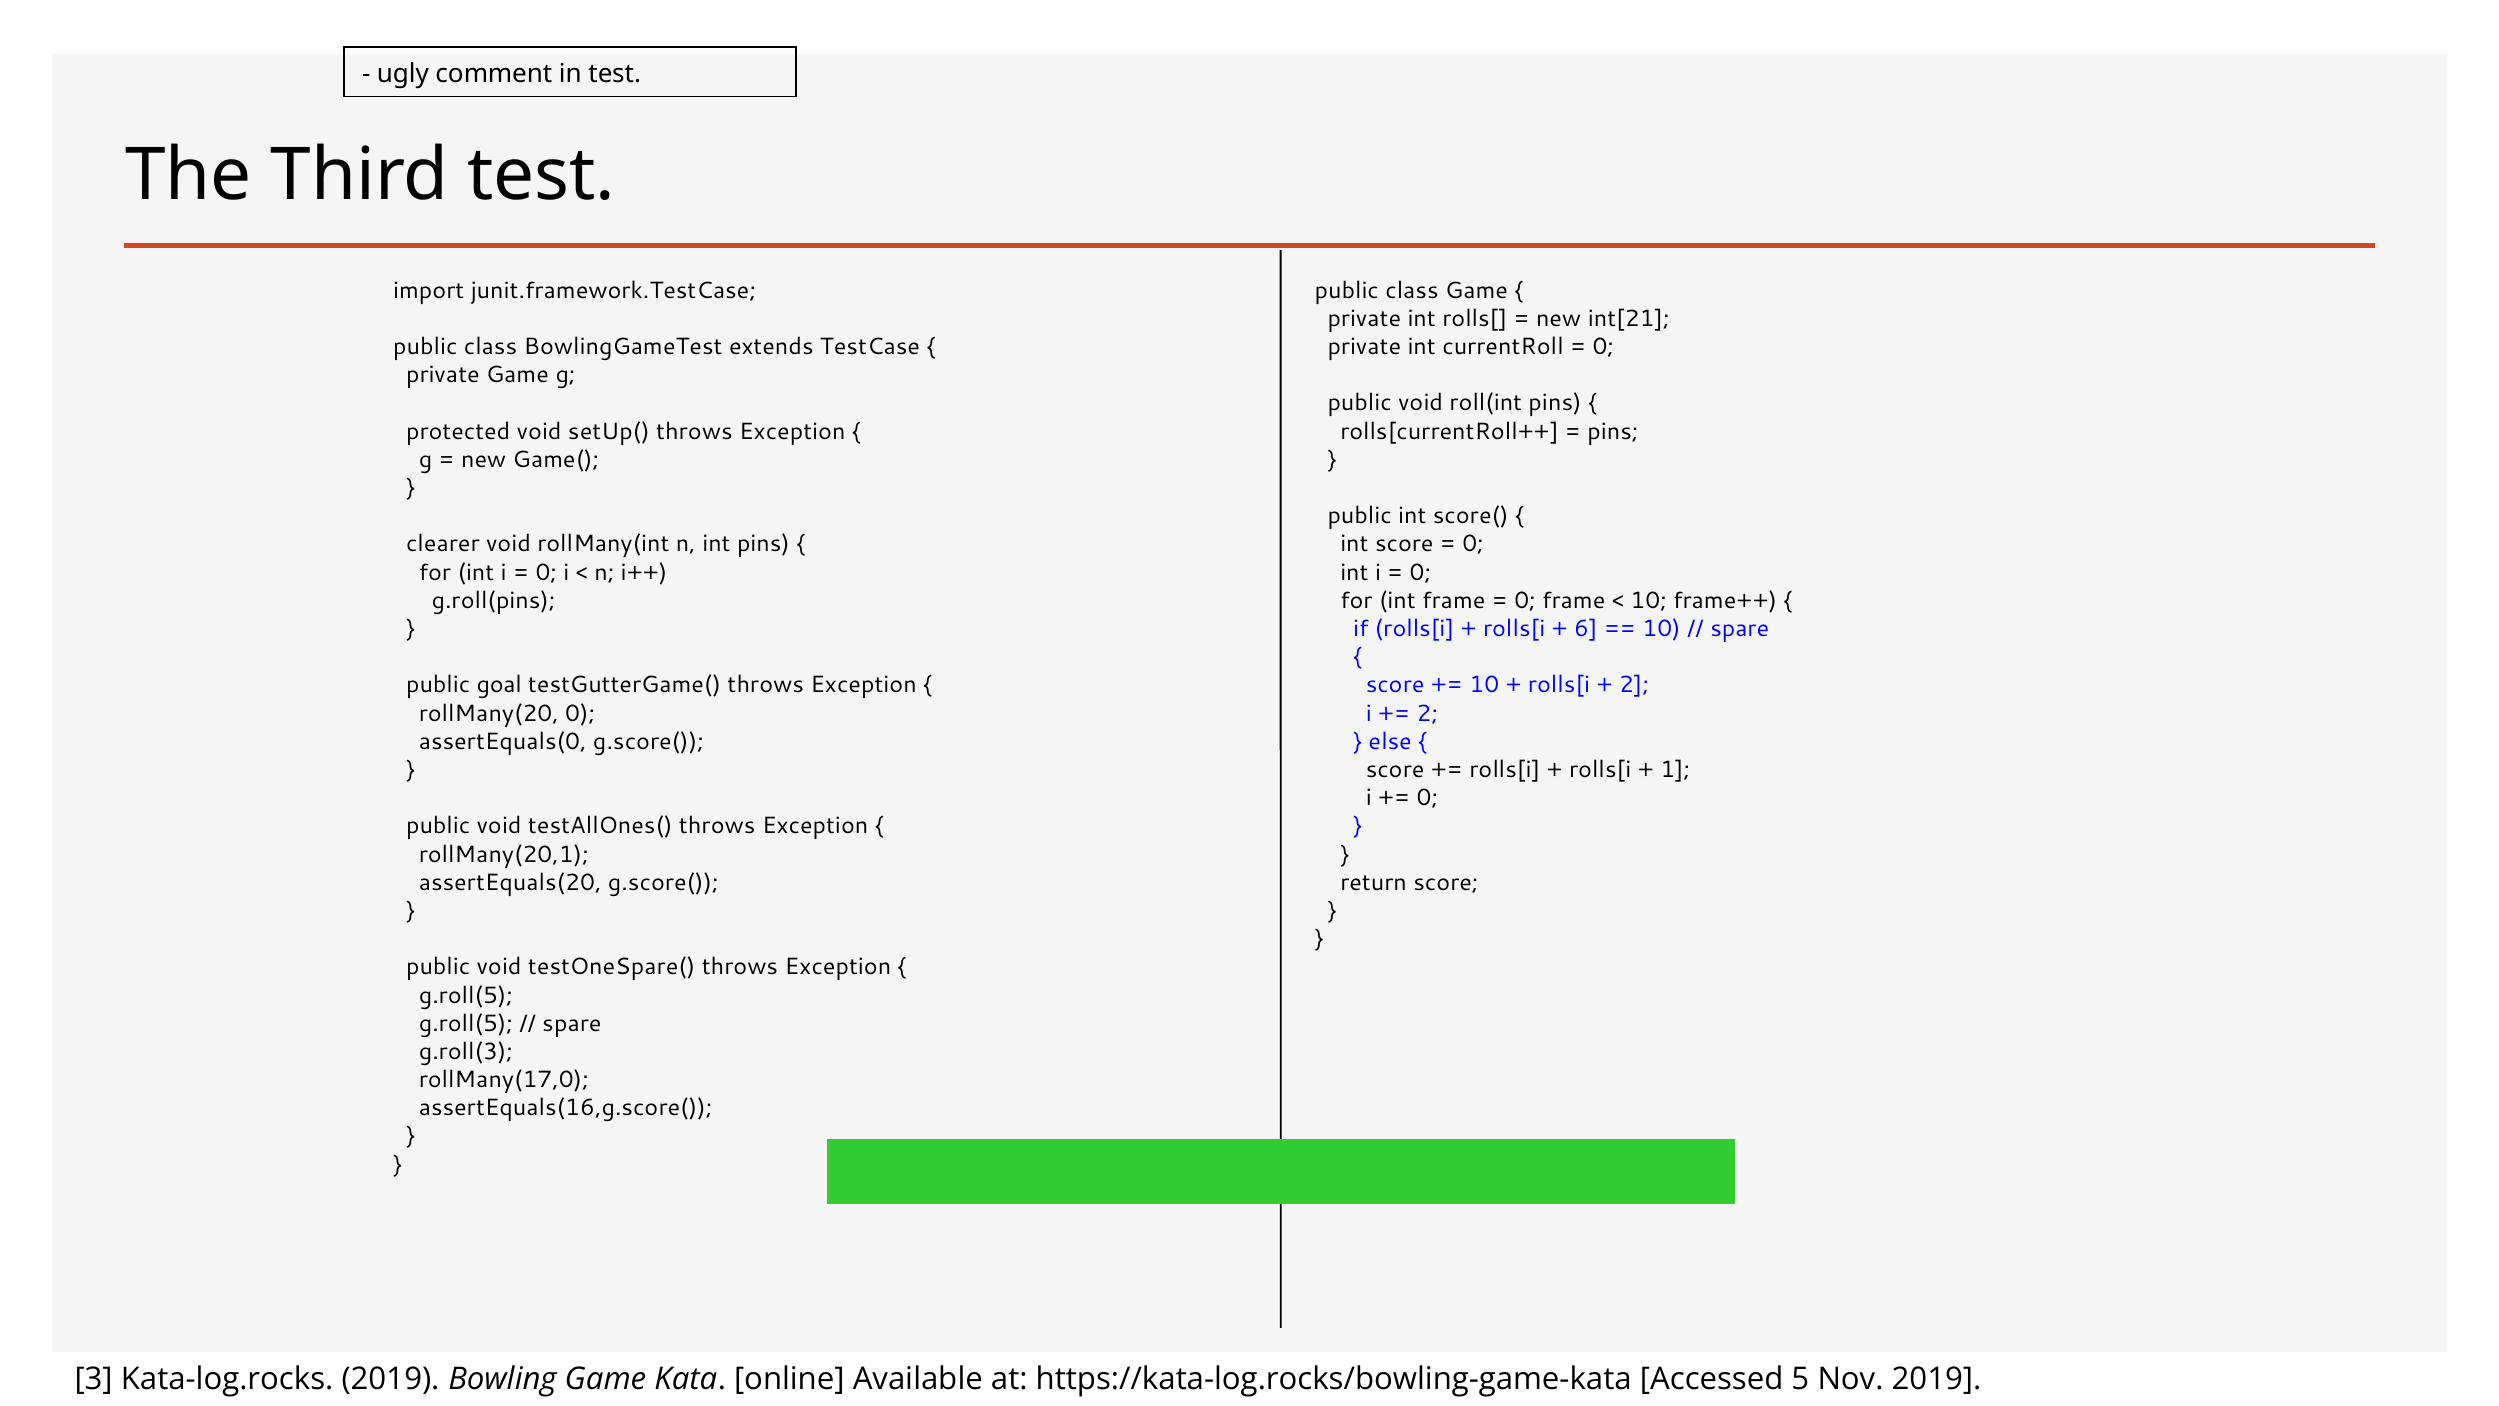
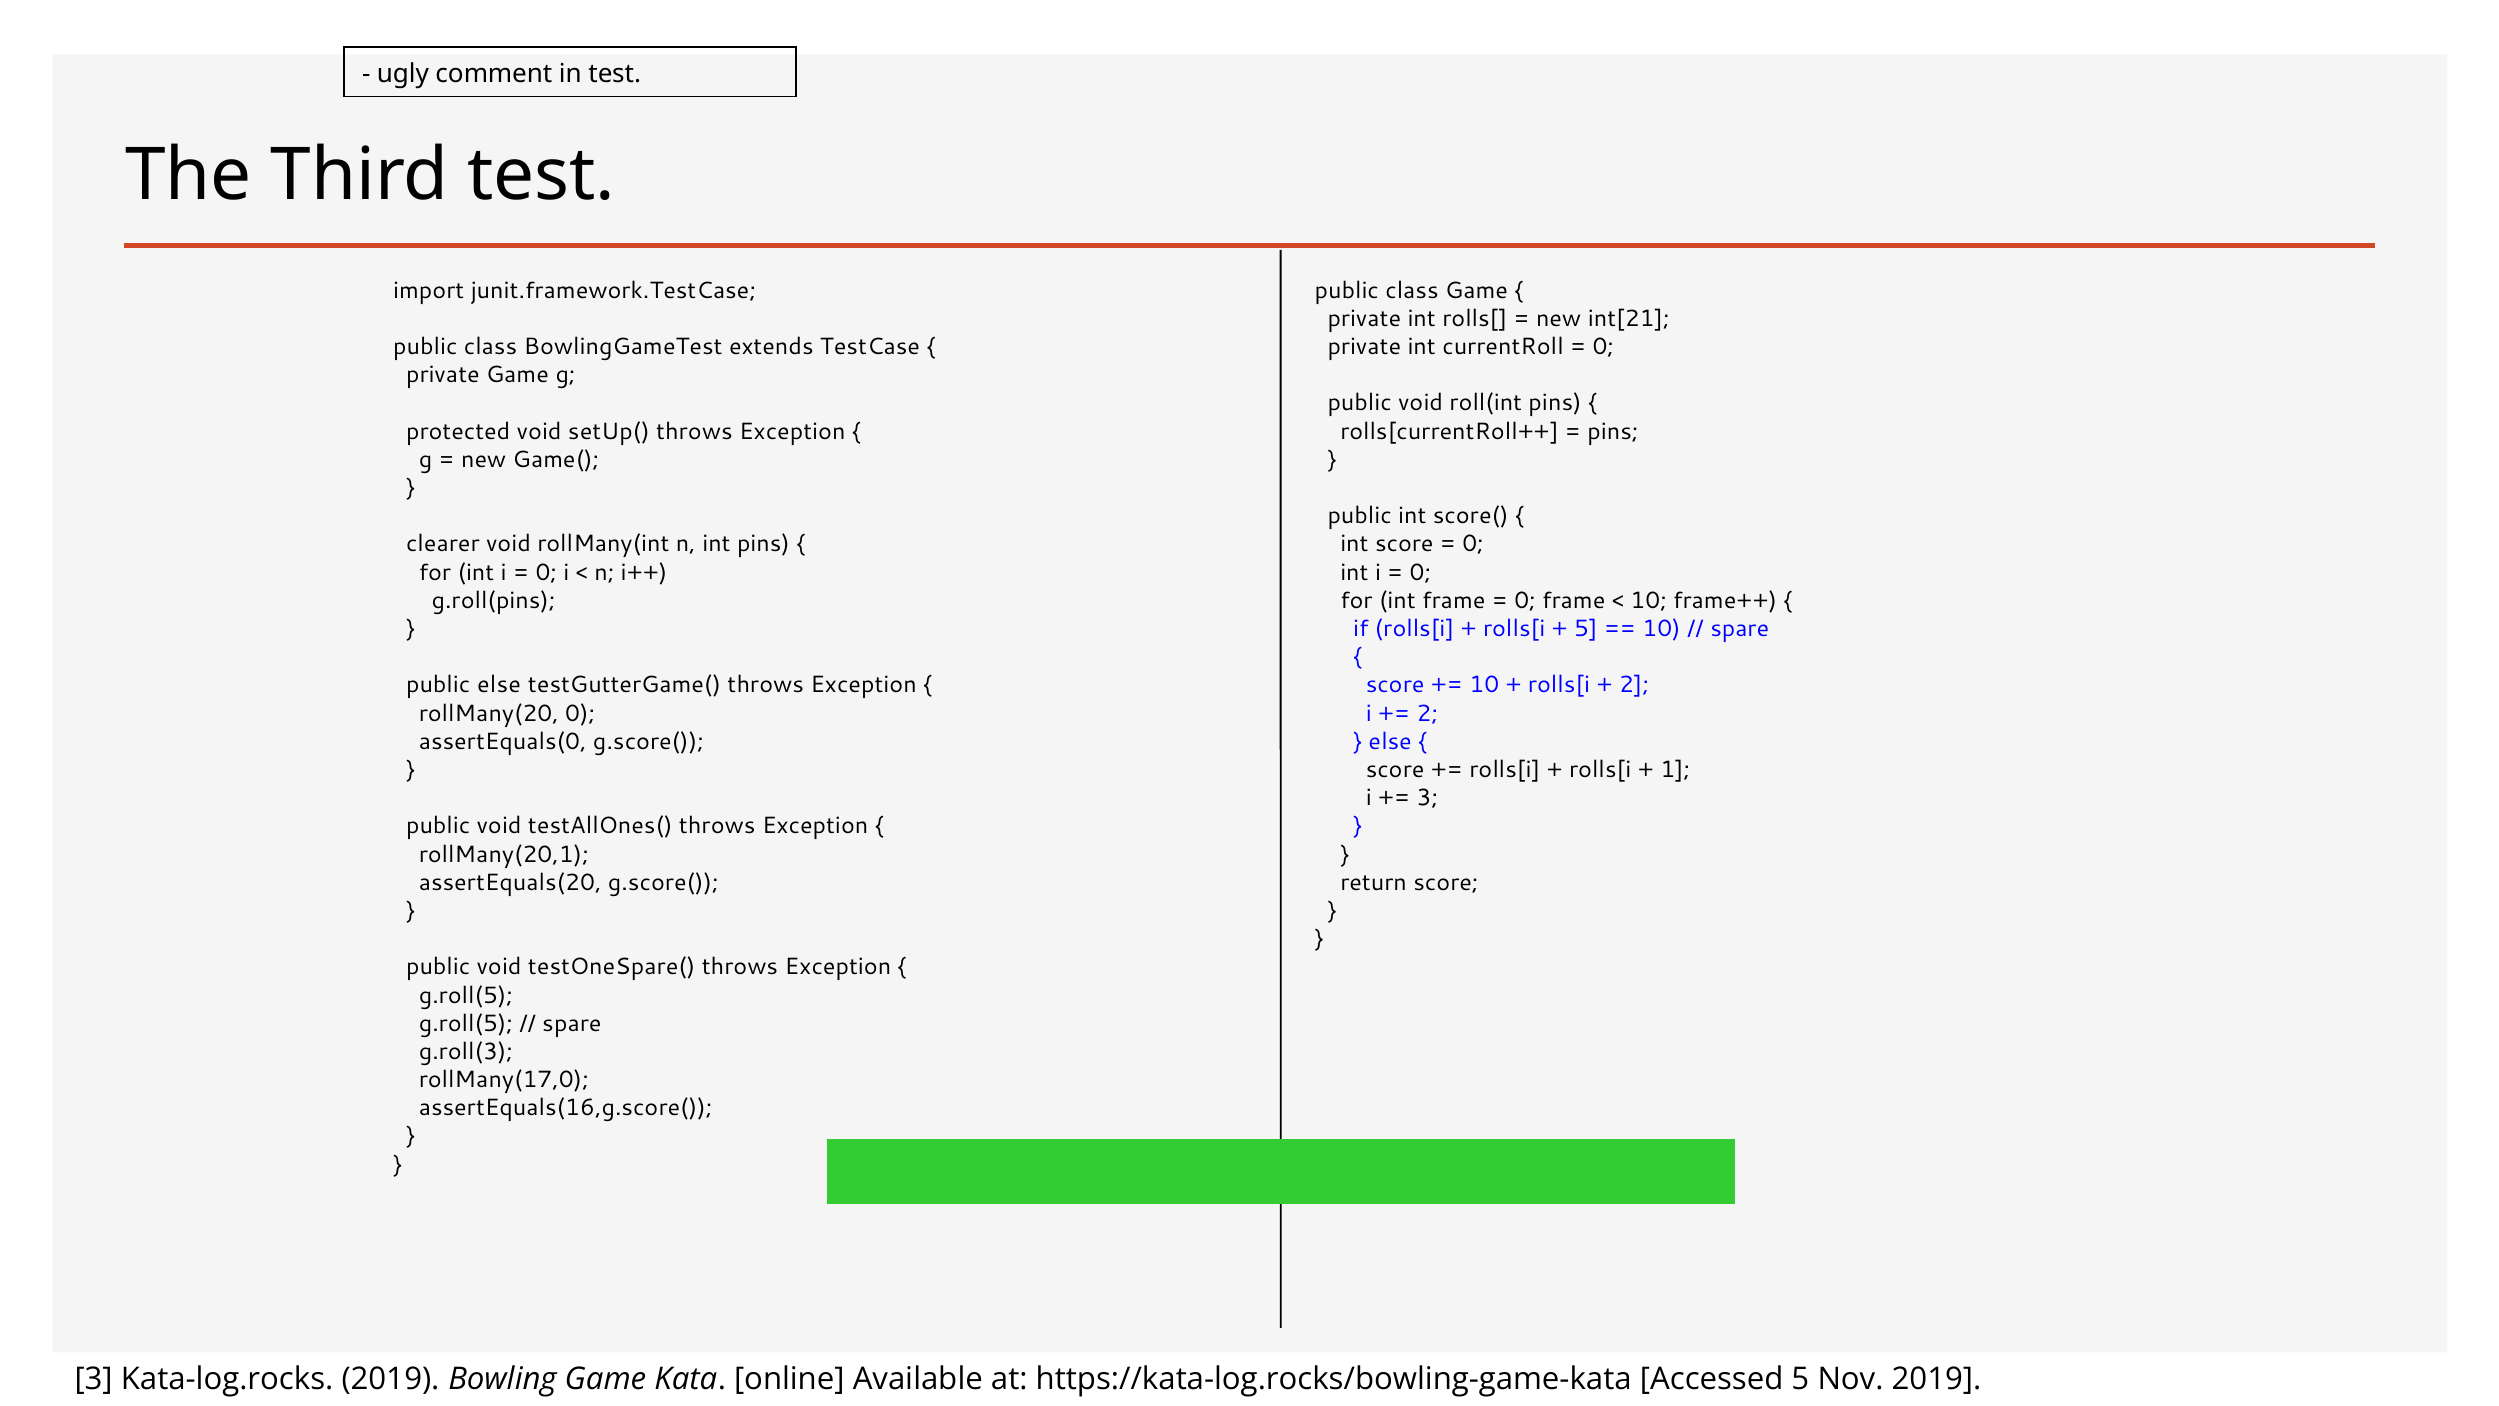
6 at (1586, 629): 6 -> 5
public goal: goal -> else
0 at (1427, 798): 0 -> 3
